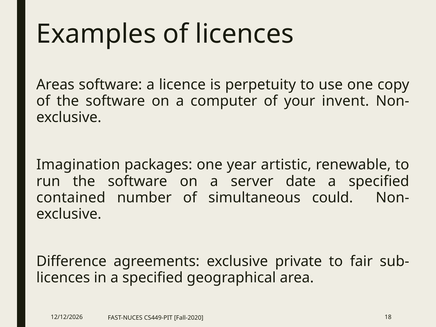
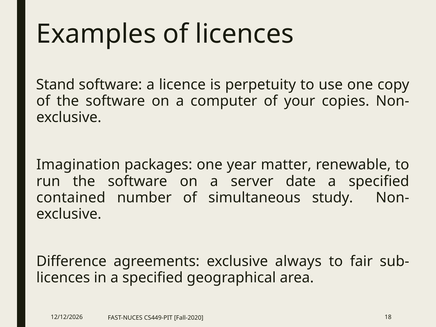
Areas: Areas -> Stand
invent: invent -> copies
artistic: artistic -> matter
could: could -> study
private: private -> always
